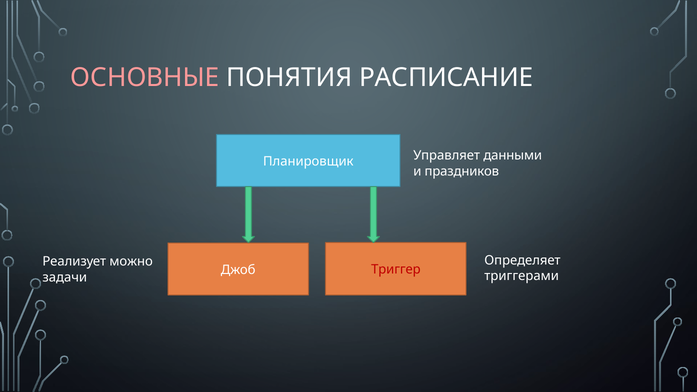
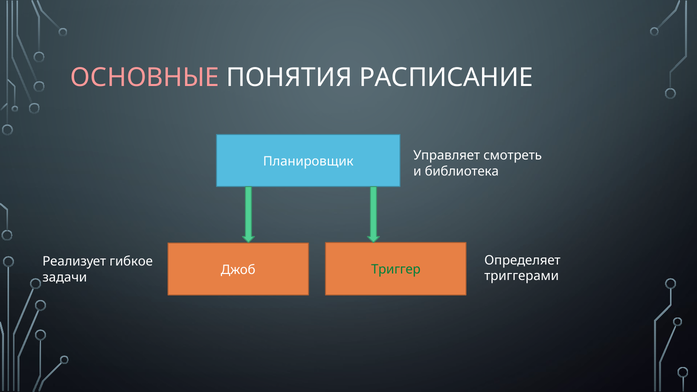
данными: данными -> смотреть
праздников: праздников -> библиотека
можно: можно -> гибкое
Триггер colour: red -> green
